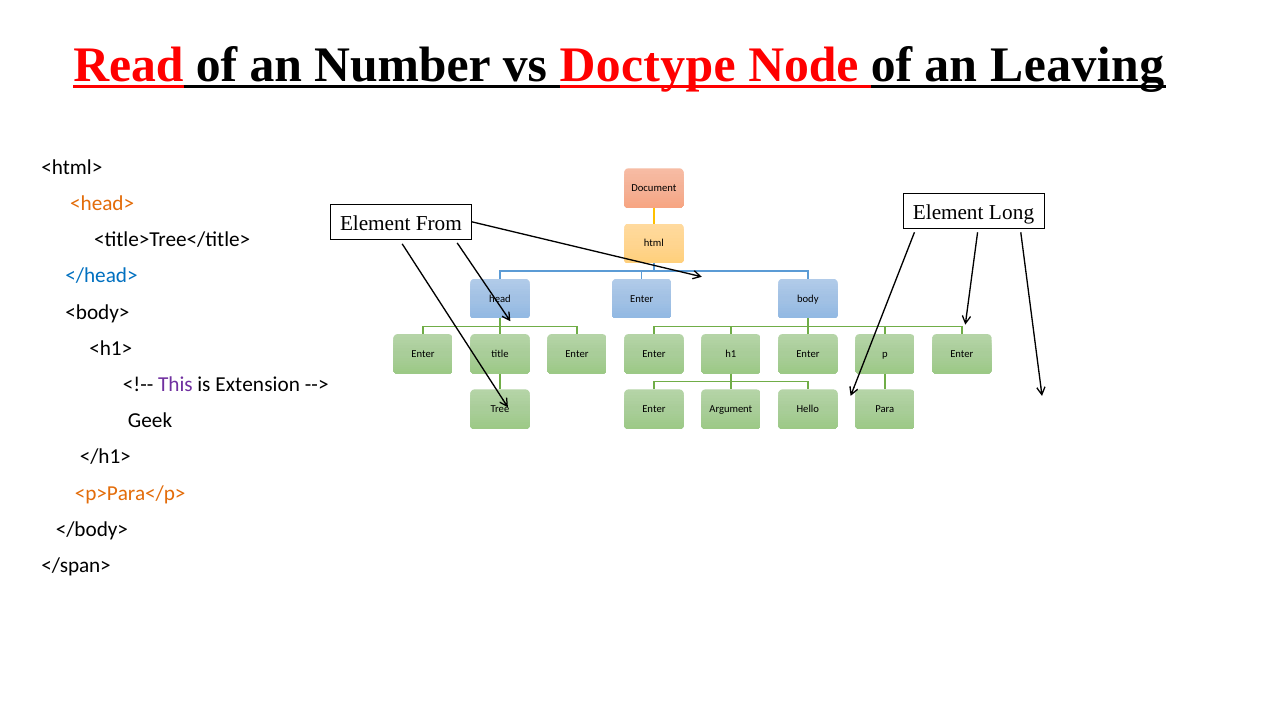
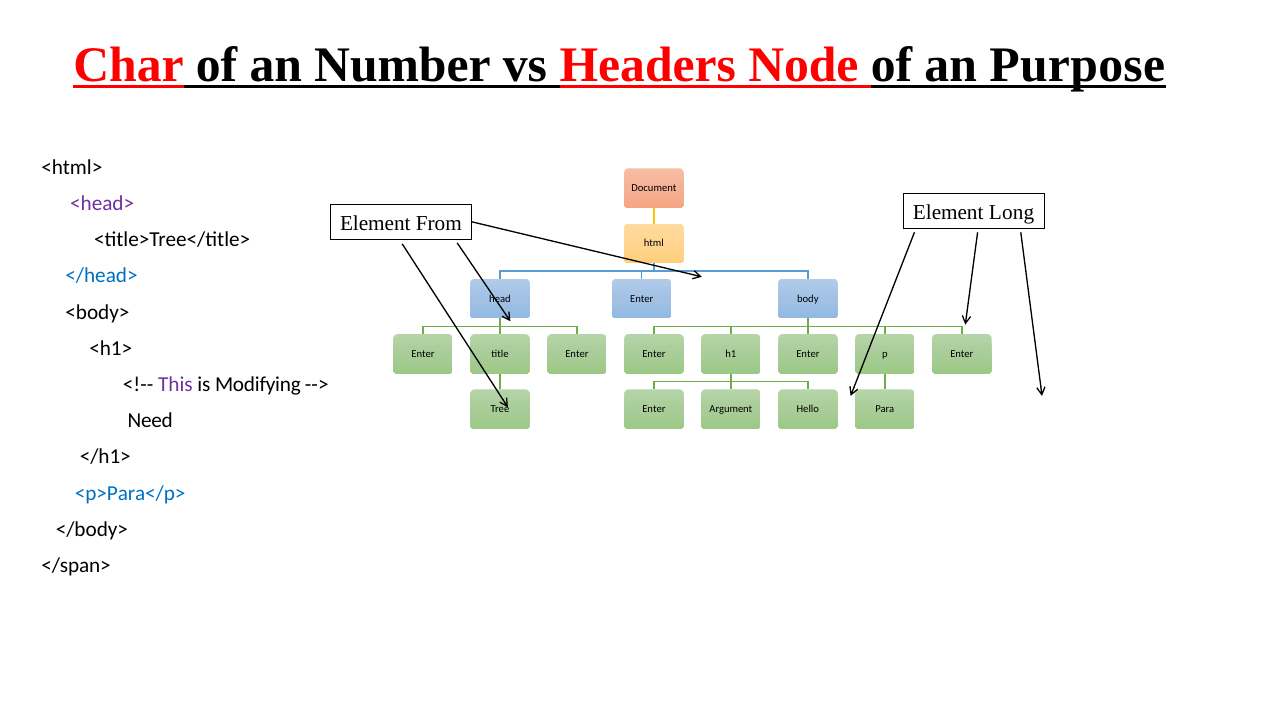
Read: Read -> Char
Doctype: Doctype -> Headers
Leaving: Leaving -> Purpose
<head> colour: orange -> purple
Extension: Extension -> Modifying
Geek: Geek -> Need
<p>Para</p> colour: orange -> blue
